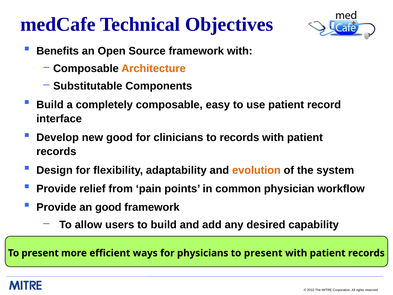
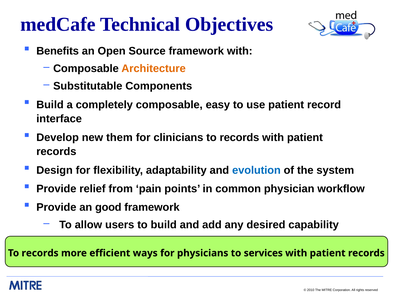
new good: good -> them
evolution colour: orange -> blue
present at (40, 253): present -> records
physicians to present: present -> services
